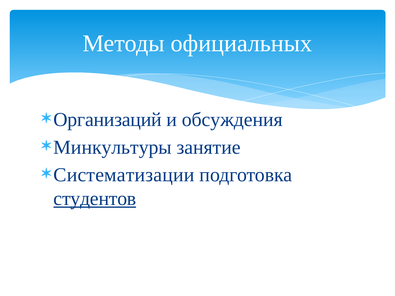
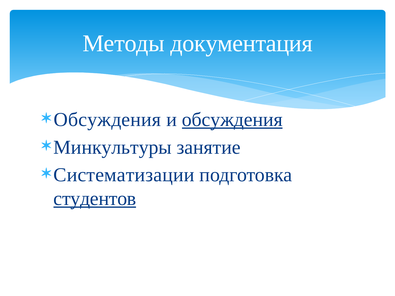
официальных: официальных -> документация
Организаций at (108, 120): Организаций -> Обсуждения
обсуждения at (232, 120) underline: none -> present
